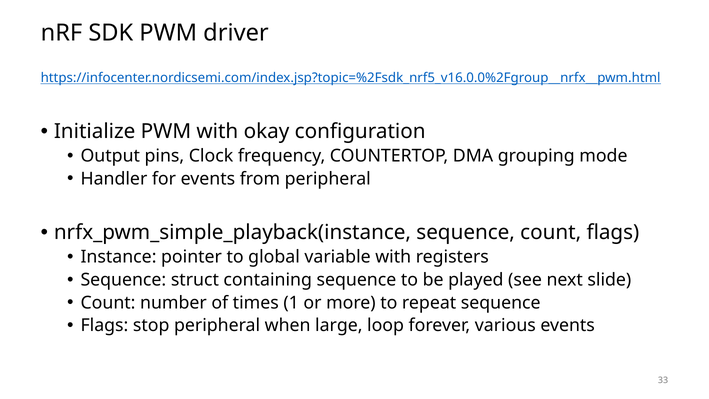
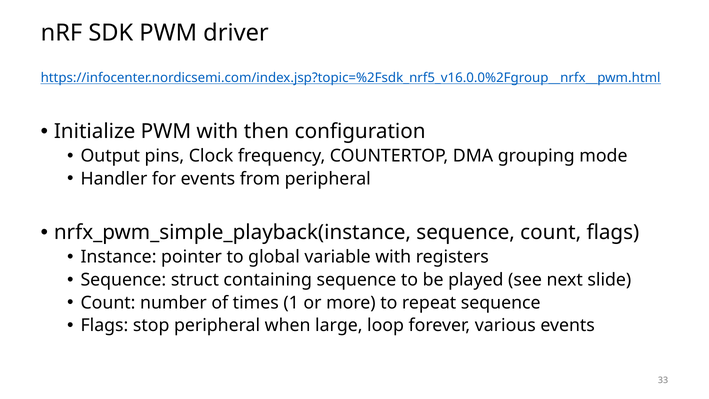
okay: okay -> then
